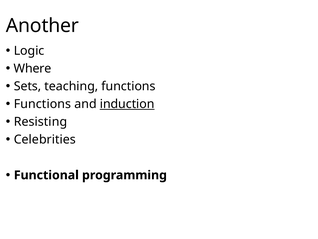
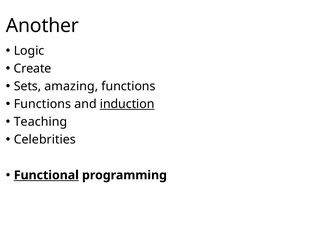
Where: Where -> Create
teaching: teaching -> amazing
Resisting: Resisting -> Teaching
Functional underline: none -> present
